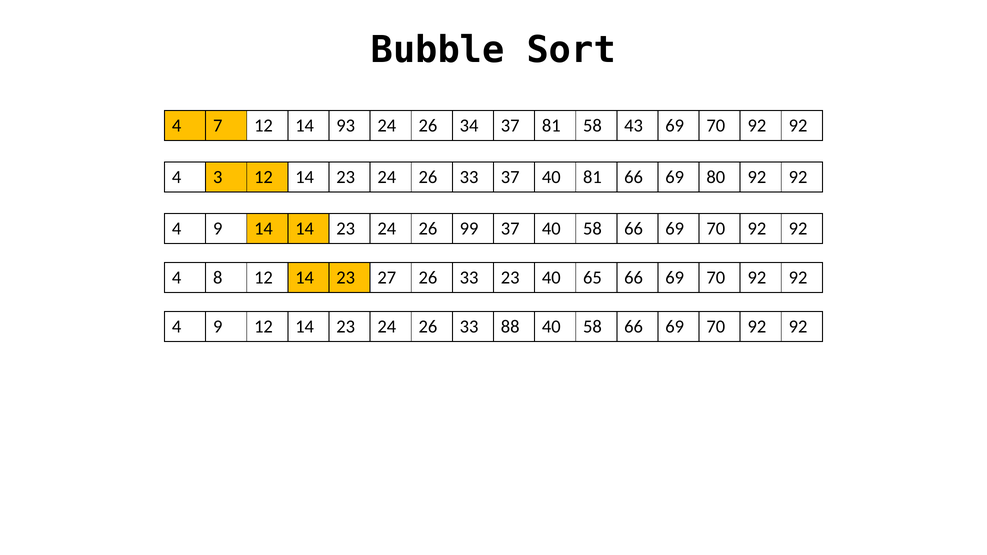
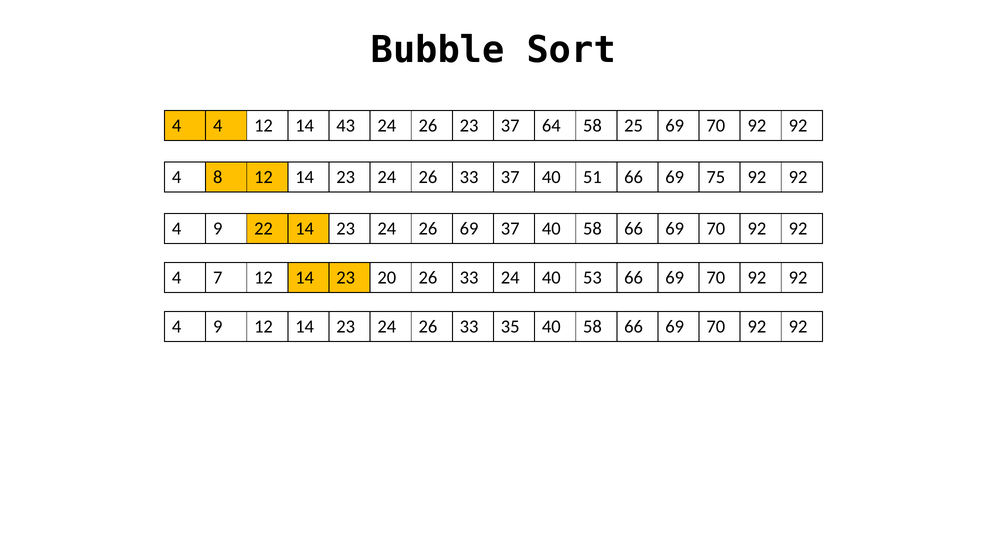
4 7: 7 -> 4
93: 93 -> 43
26 34: 34 -> 23
37 81: 81 -> 64
43: 43 -> 25
3: 3 -> 8
40 81: 81 -> 51
80: 80 -> 75
9 14: 14 -> 22
26 99: 99 -> 69
8: 8 -> 7
27: 27 -> 20
33 23: 23 -> 24
65: 65 -> 53
88: 88 -> 35
